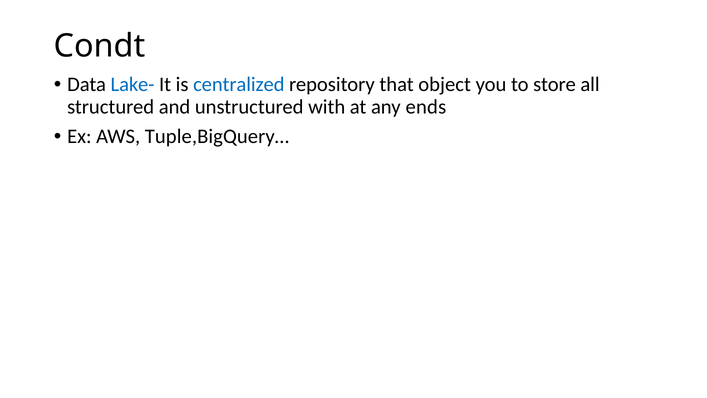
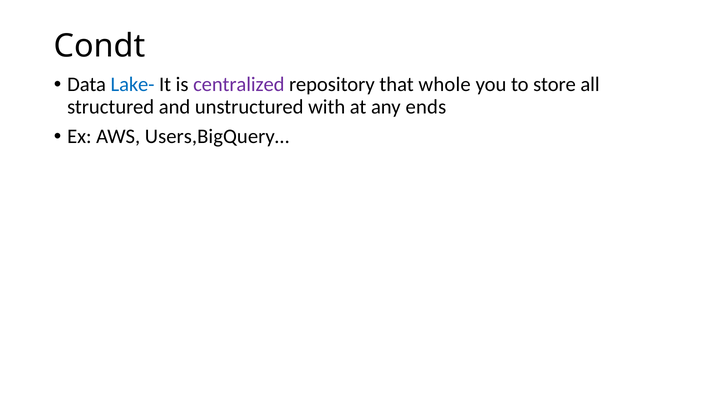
centralized colour: blue -> purple
object: object -> whole
Tuple,BigQuery…: Tuple,BigQuery… -> Users,BigQuery…
